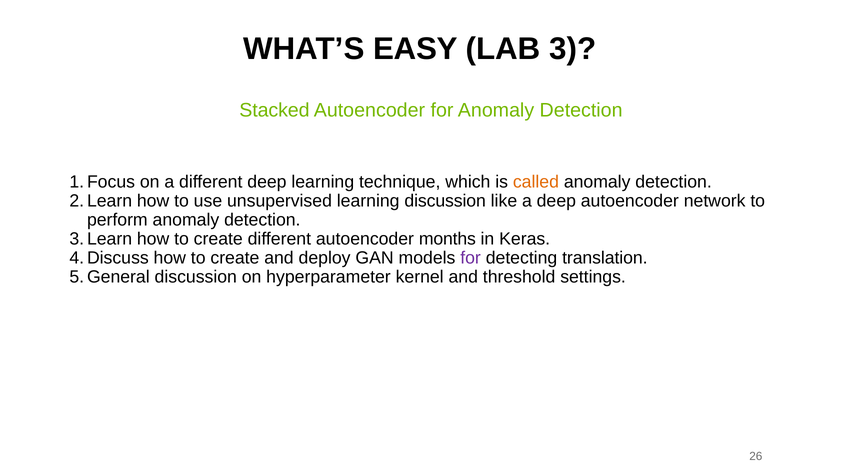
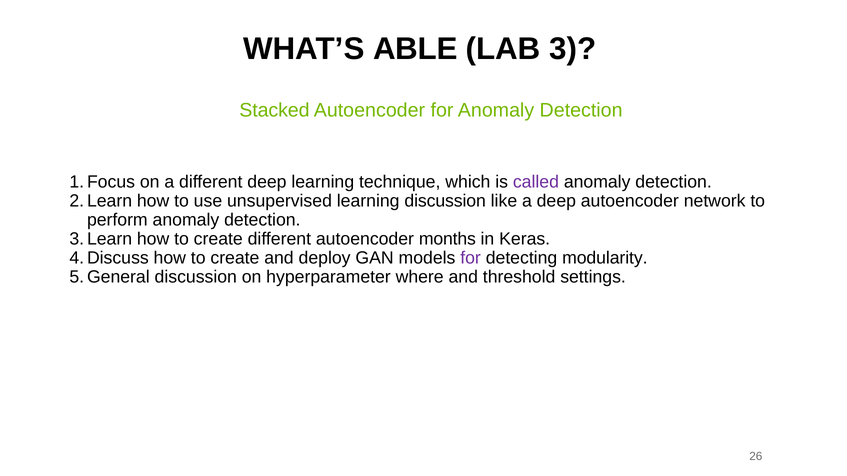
EASY: EASY -> ABLE
called colour: orange -> purple
translation: translation -> modularity
kernel: kernel -> where
